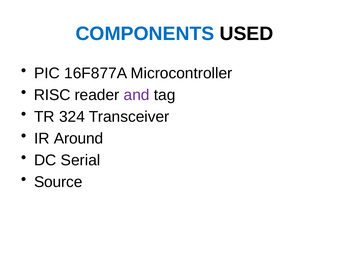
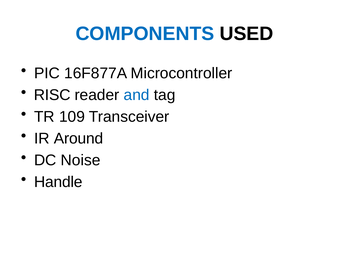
and colour: purple -> blue
324: 324 -> 109
Serial: Serial -> Noise
Source: Source -> Handle
